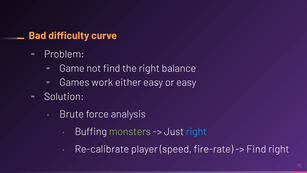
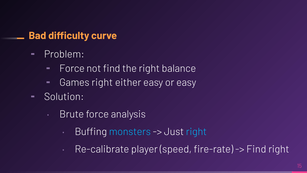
Game at (72, 68): Game -> Force
Games work: work -> right
monsters colour: light green -> light blue
